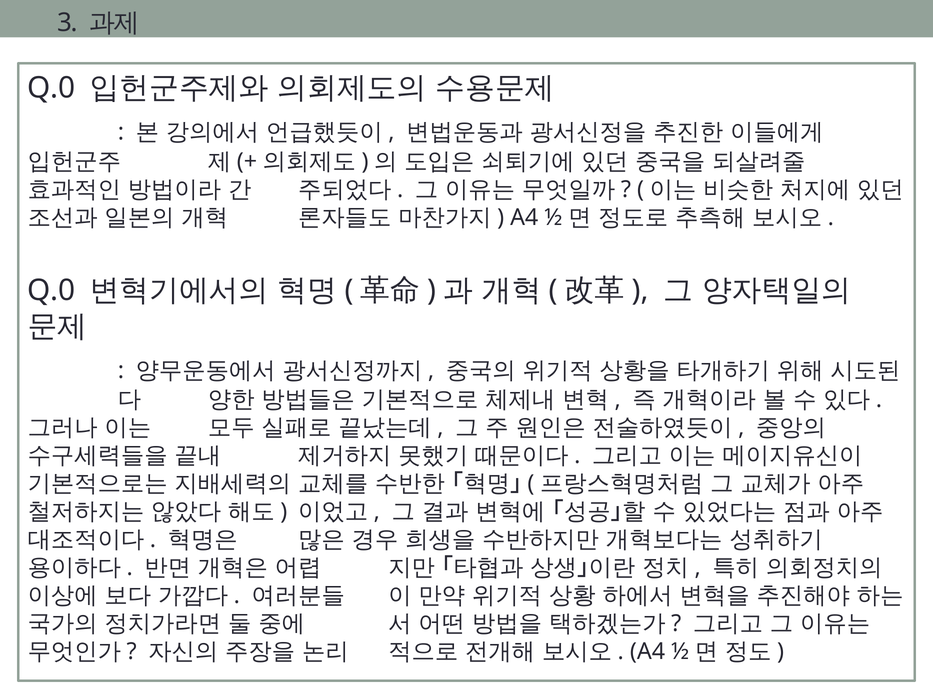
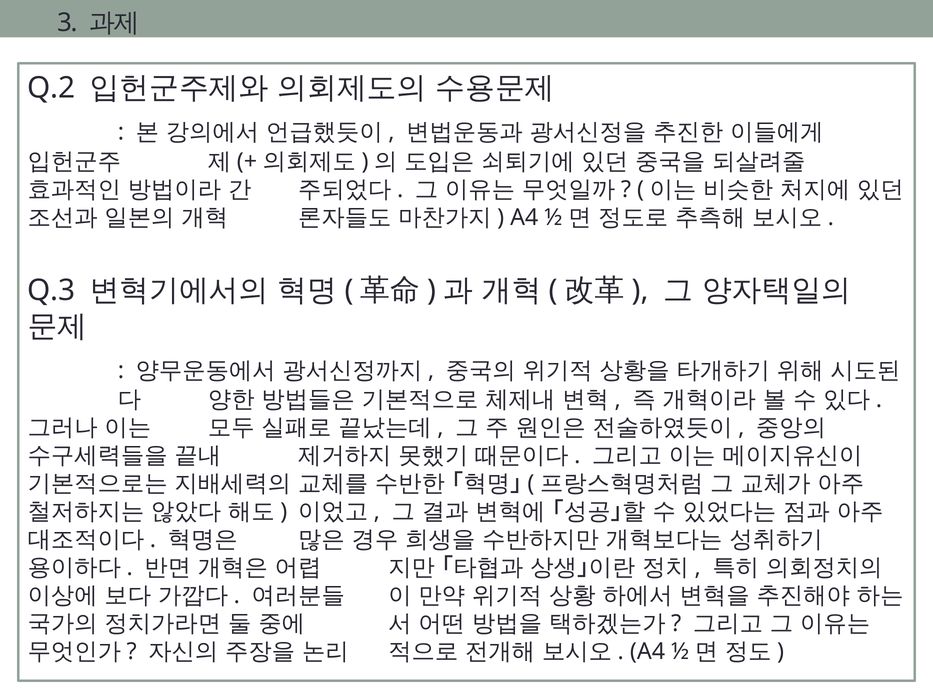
Q.0 at (51, 88): Q.0 -> Q.2
Q.0 at (51, 291): Q.0 -> Q.3
